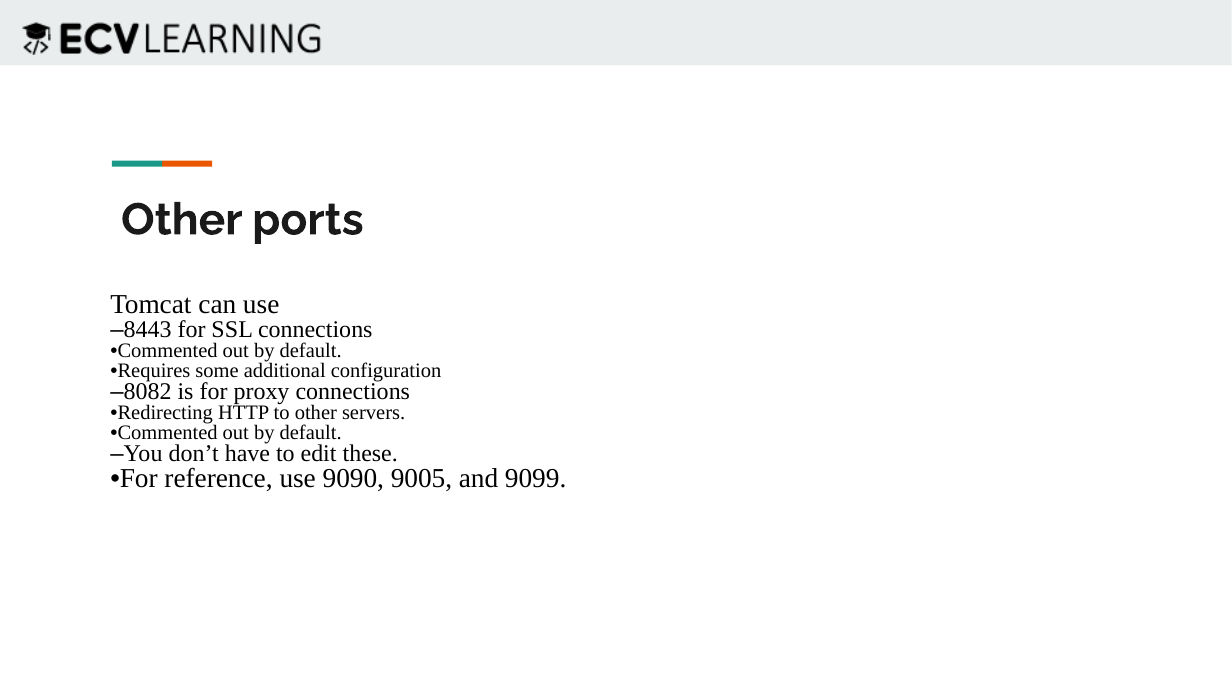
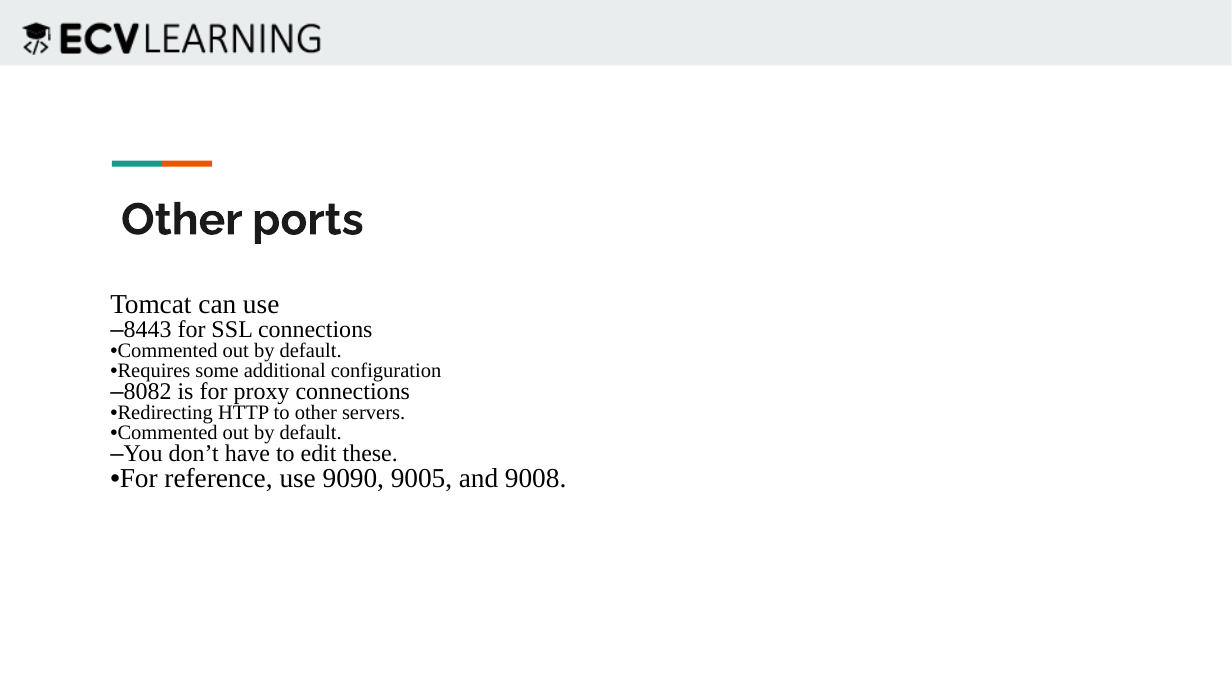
9099: 9099 -> 9008
